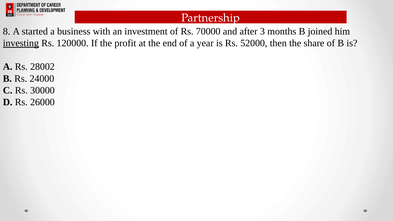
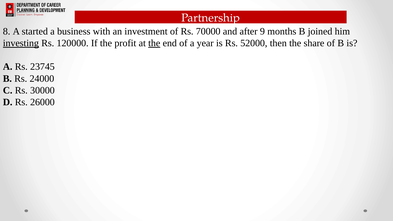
3: 3 -> 9
the at (154, 43) underline: none -> present
28002: 28002 -> 23745
